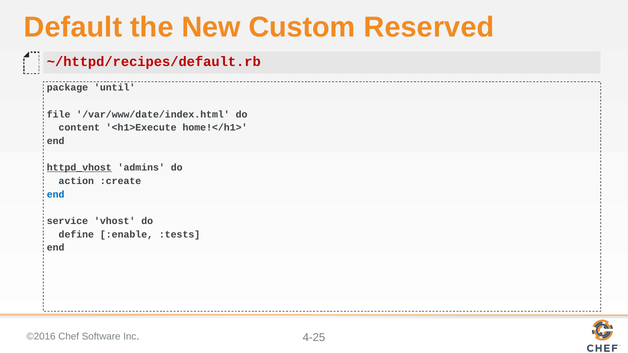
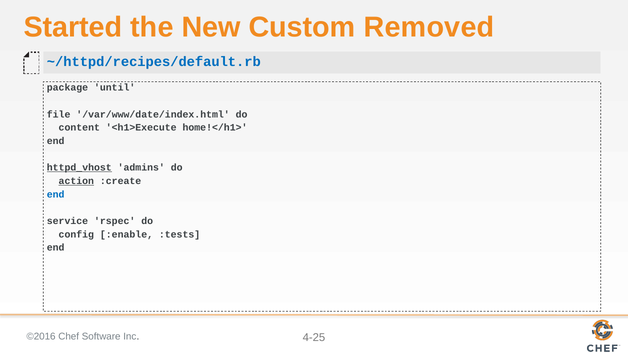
Default: Default -> Started
Reserved: Reserved -> Removed
~/httpd/recipes/default.rb colour: red -> blue
action underline: none -> present
vhost: vhost -> rspec
define: define -> config
